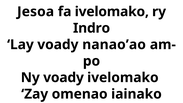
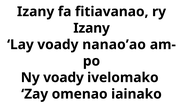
Jesoa at (36, 12): Jesoa -> Izany
fa ivelomako: ivelomako -> fitiavanao
Indro at (92, 28): Indro -> Izany
